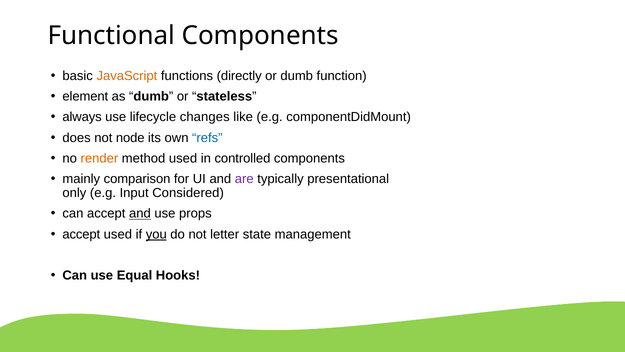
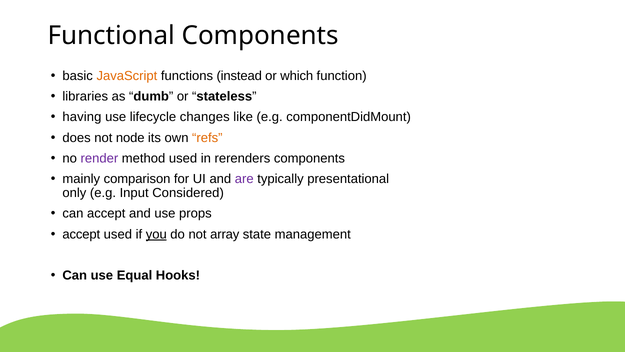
directly: directly -> instead
or dumb: dumb -> which
element: element -> libraries
always: always -> having
refs colour: blue -> orange
render colour: orange -> purple
controlled: controlled -> rerenders
and at (140, 213) underline: present -> none
letter: letter -> array
